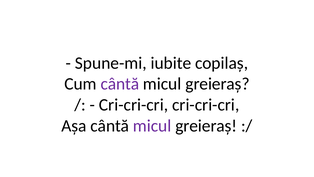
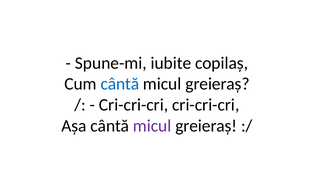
cântă at (120, 84) colour: purple -> blue
